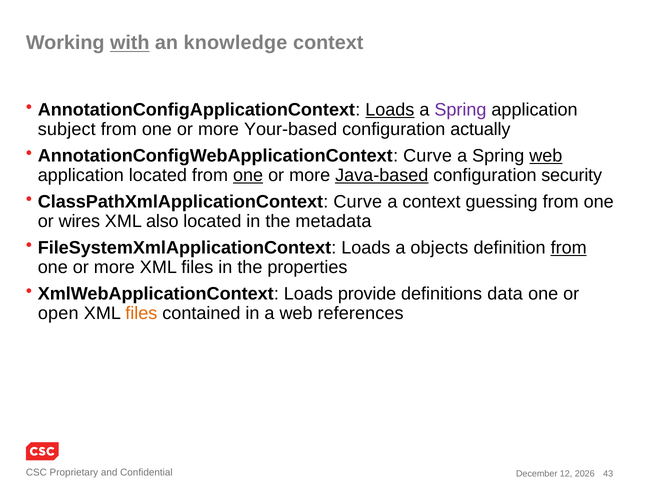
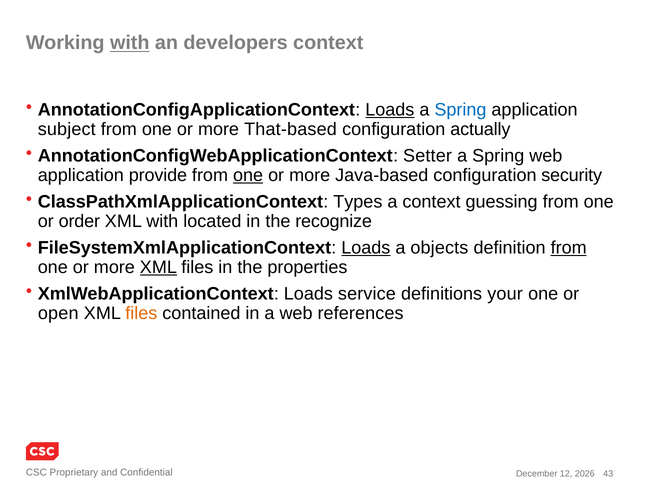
knowledge: knowledge -> developers
Spring at (460, 110) colour: purple -> blue
Your-based: Your-based -> That-based
AnnotationConfigWebApplicationContext Curve: Curve -> Setter
web at (546, 156) underline: present -> none
application located: located -> provide
Java-based underline: present -> none
ClassPathXmlApplicationContext Curve: Curve -> Types
wires: wires -> order
XML also: also -> with
metadata: metadata -> recognize
Loads at (366, 248) underline: none -> present
XML at (158, 267) underline: none -> present
provide: provide -> service
data: data -> your
